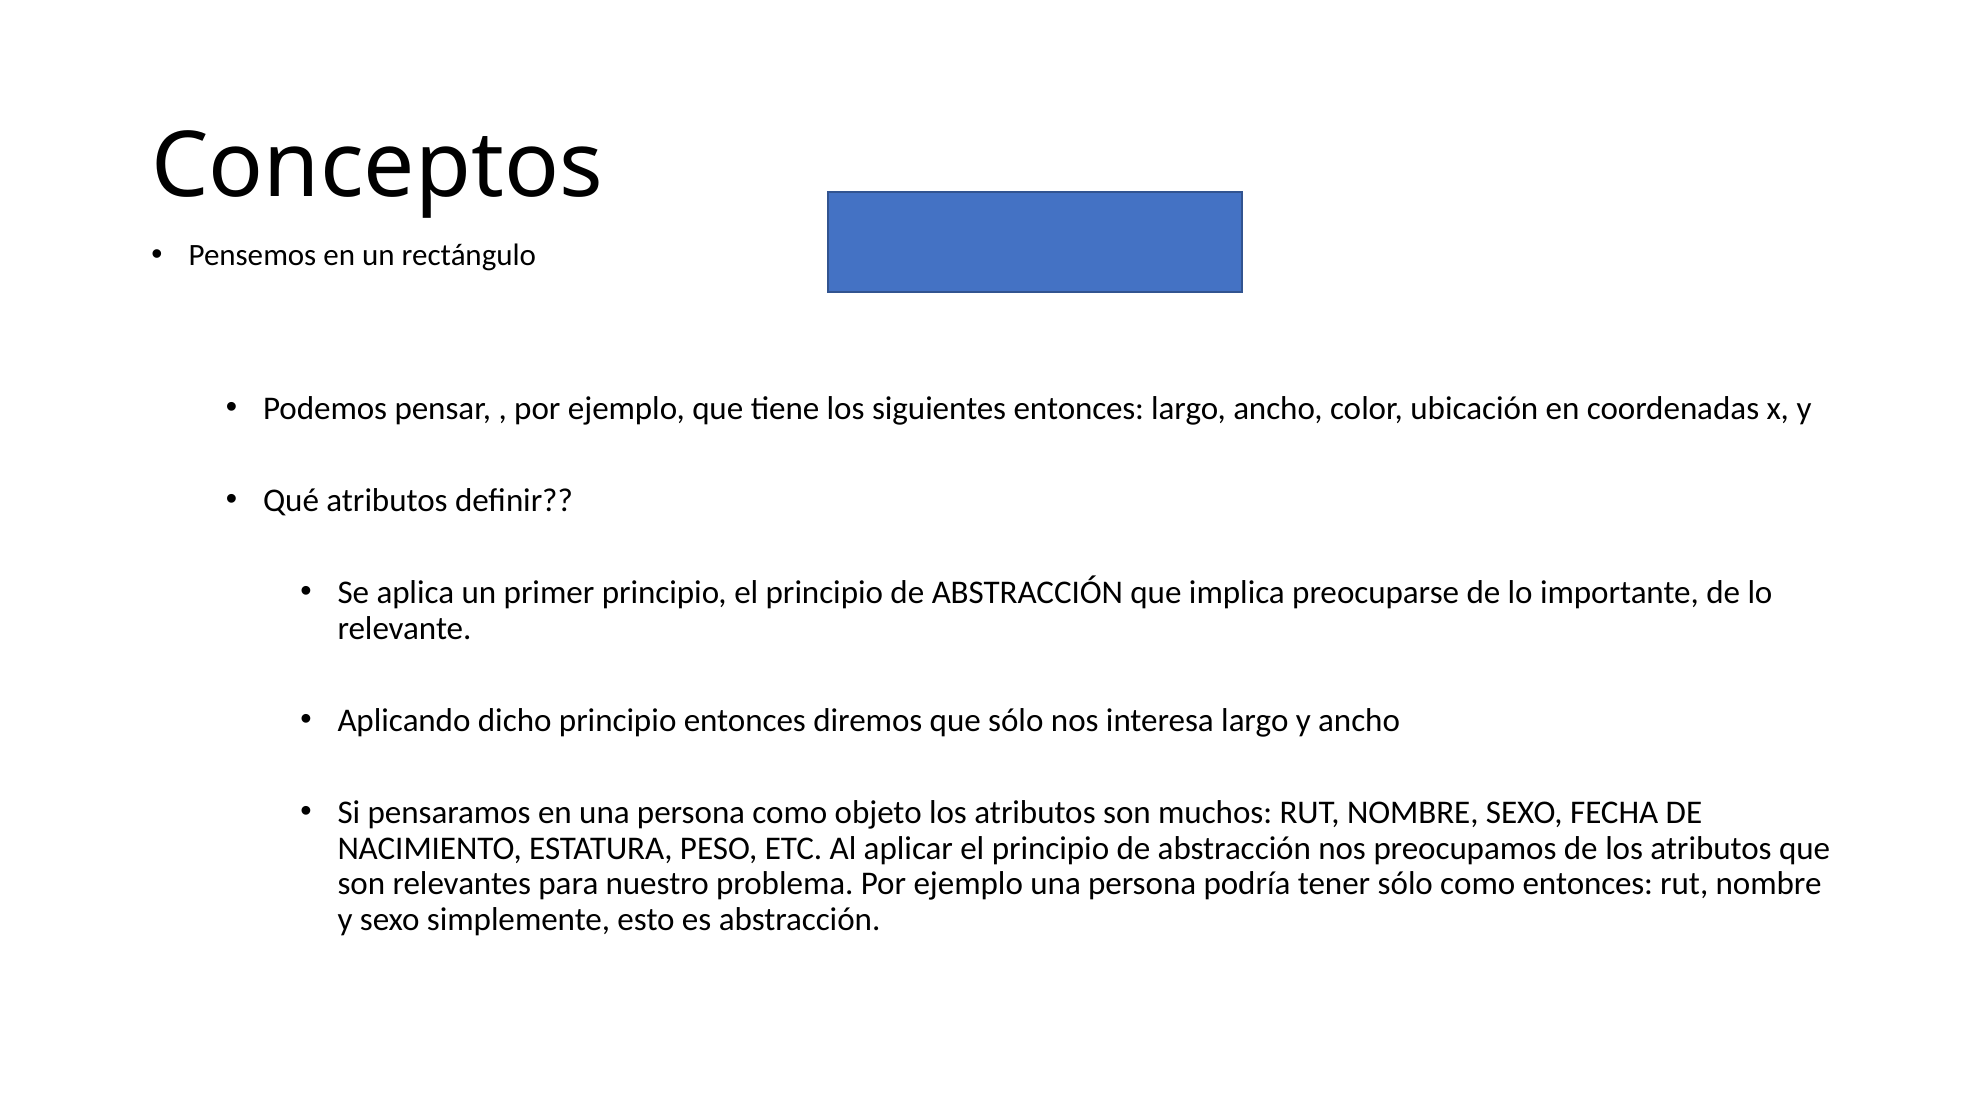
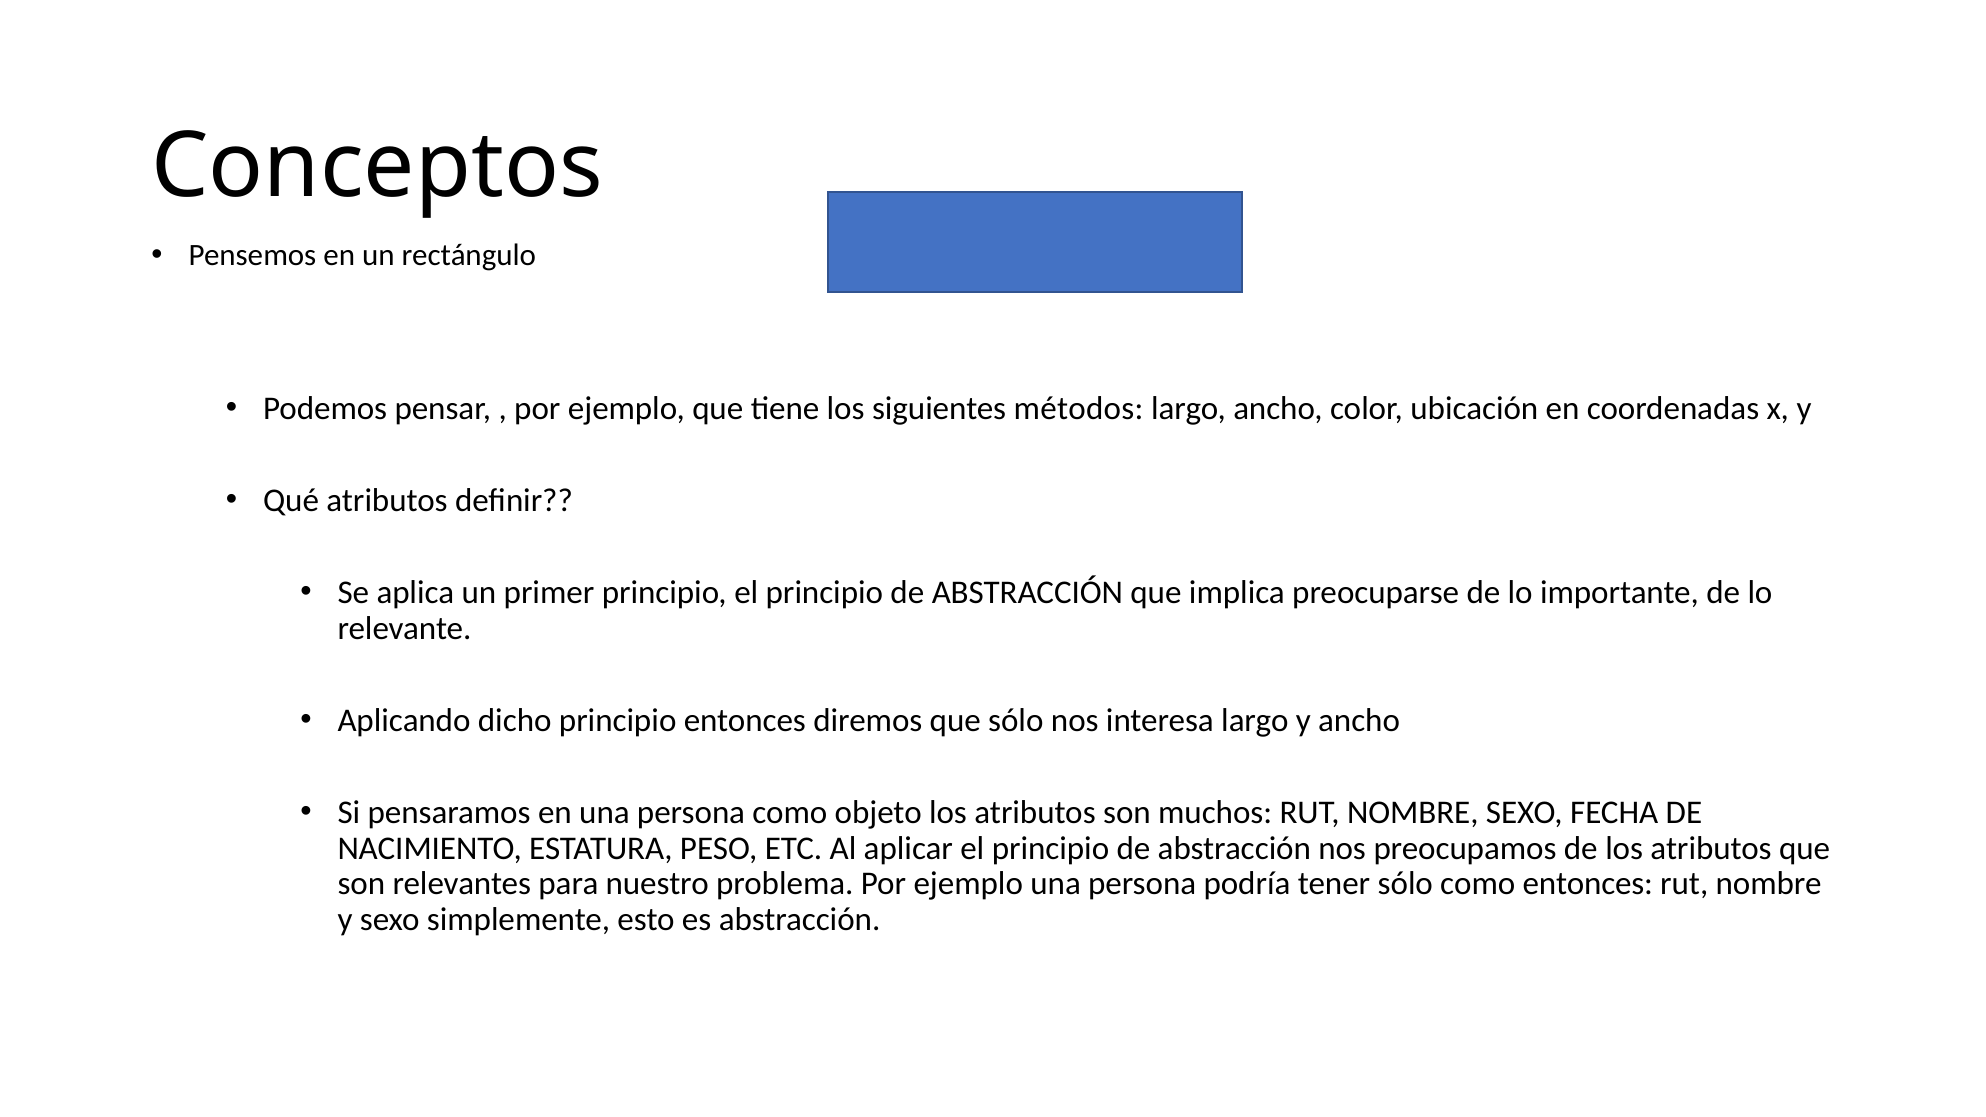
siguientes entonces: entonces -> métodos
